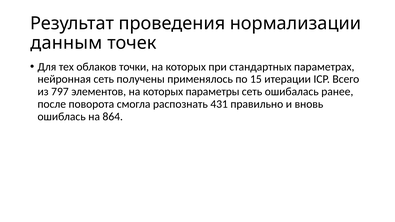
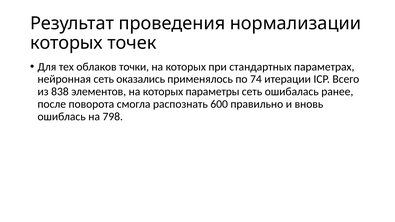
данным at (66, 43): данным -> которых
получены: получены -> оказались
15: 15 -> 74
797: 797 -> 838
431: 431 -> 600
864: 864 -> 798
